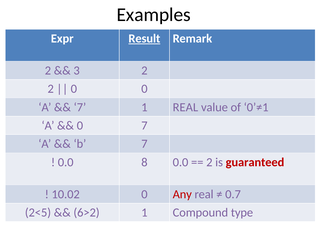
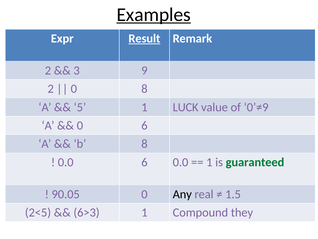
Examples underline: none -> present
3 2: 2 -> 9
0 0: 0 -> 8
7 at (80, 107): 7 -> 5
1 REAL: REAL -> LUCK
0’≠1: 0’≠1 -> 0’≠9
0 7: 7 -> 6
b 7: 7 -> 8
0.0 8: 8 -> 6
2 at (209, 162): 2 -> 1
guaranteed colour: red -> green
10.02: 10.02 -> 90.05
Any colour: red -> black
0.7: 0.7 -> 1.5
6>2: 6>2 -> 6>3
type: type -> they
